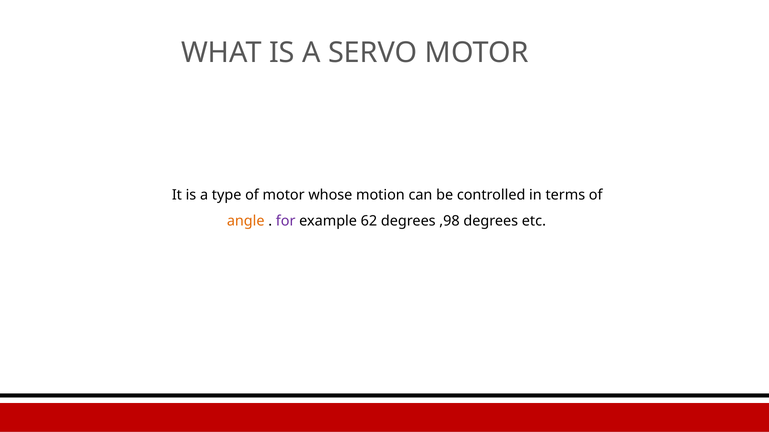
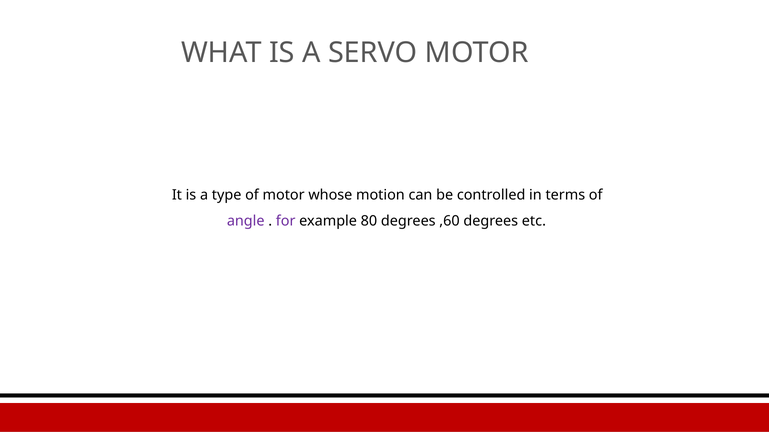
angle colour: orange -> purple
62: 62 -> 80
,98: ,98 -> ,60
